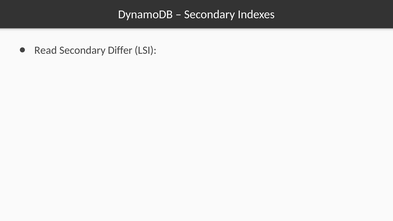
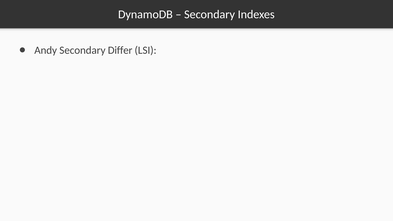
Read: Read -> Andy
